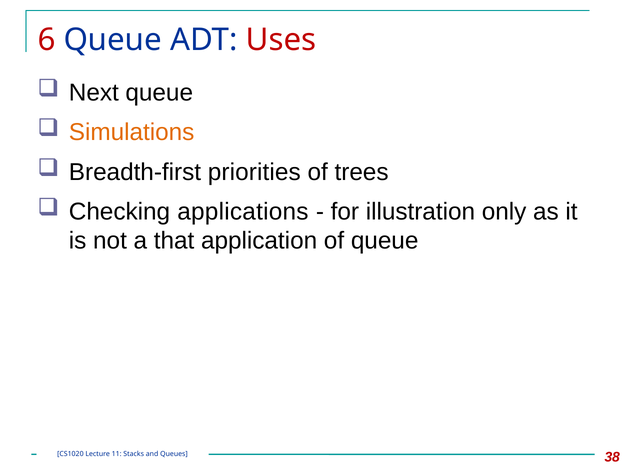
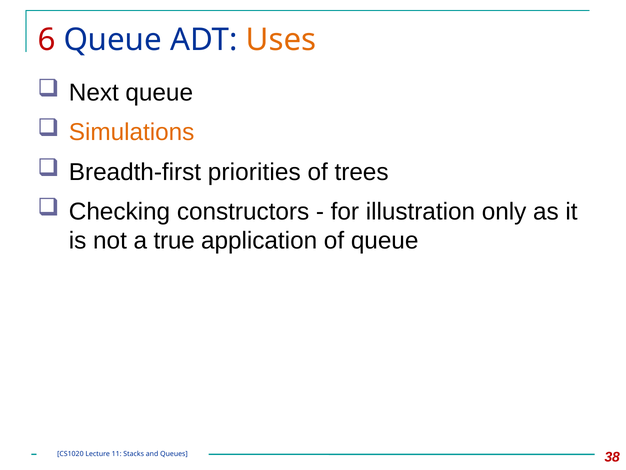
Uses colour: red -> orange
applications: applications -> constructors
that: that -> true
